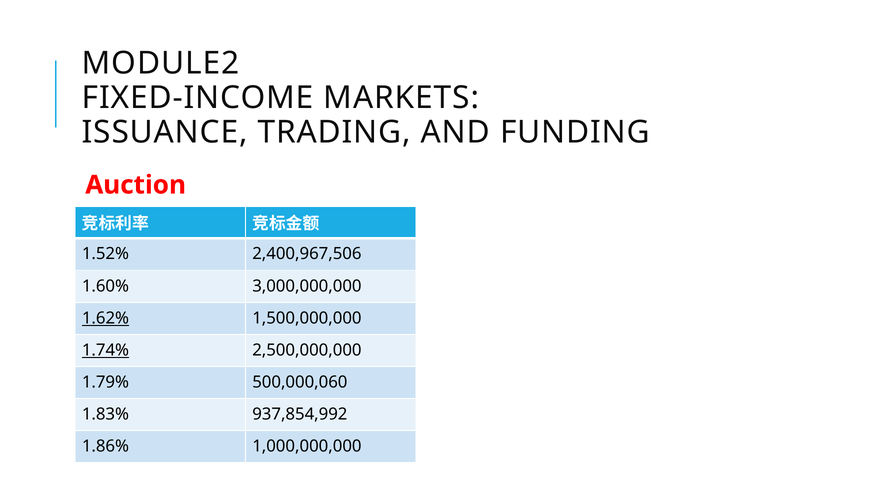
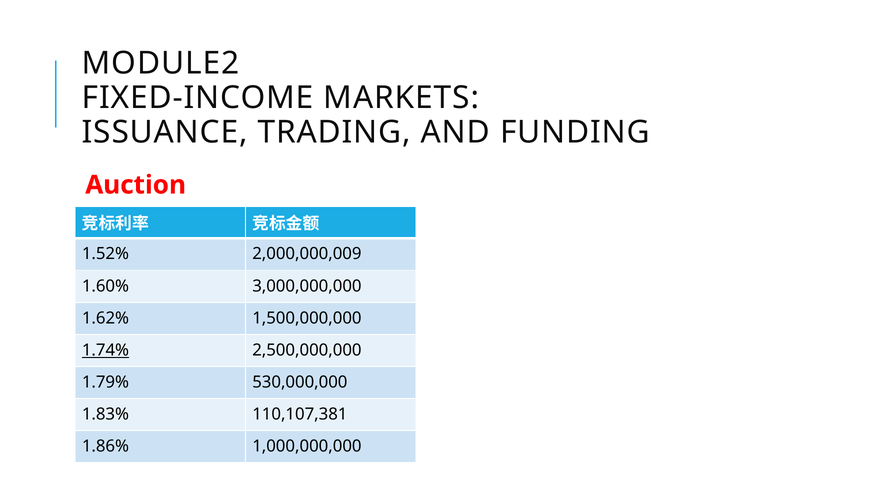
2,400,967,506: 2,400,967,506 -> 2,000,000,009
1.62% underline: present -> none
500,000,060: 500,000,060 -> 530,000,000
937,854,992: 937,854,992 -> 110,107,381
